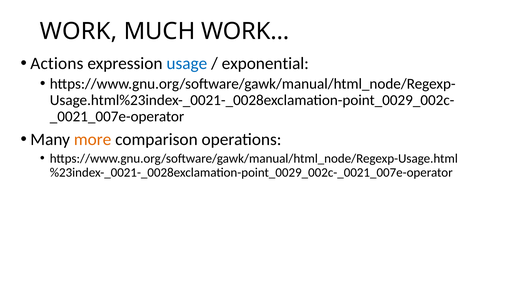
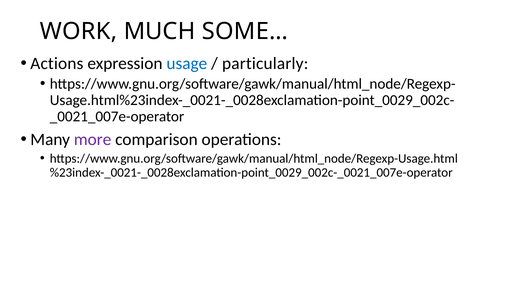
WORK…: WORK… -> SOME…
exponential: exponential -> particularly
more colour: orange -> purple
